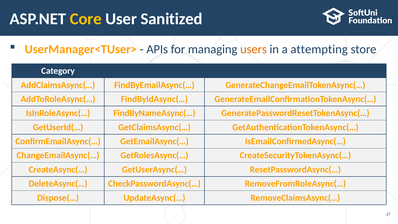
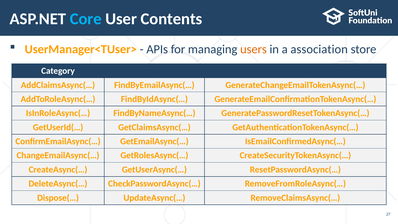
Core colour: yellow -> light blue
Sanitized: Sanitized -> Contents
attempting: attempting -> association
